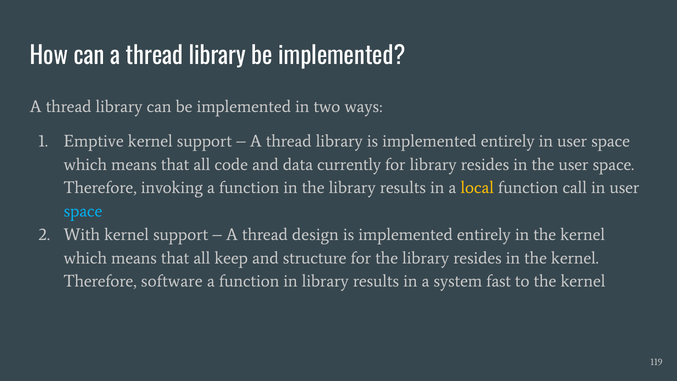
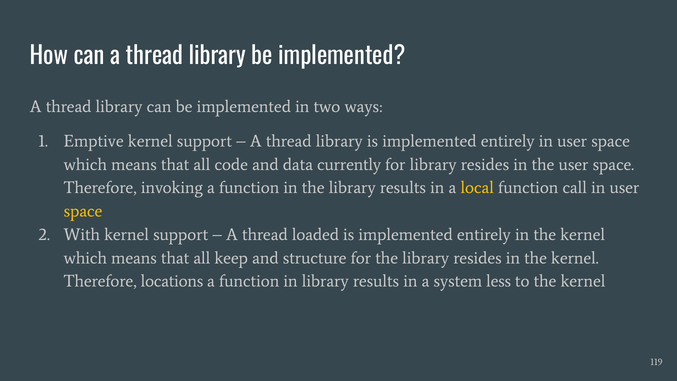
space at (83, 211) colour: light blue -> yellow
design: design -> loaded
software: software -> locations
fast: fast -> less
